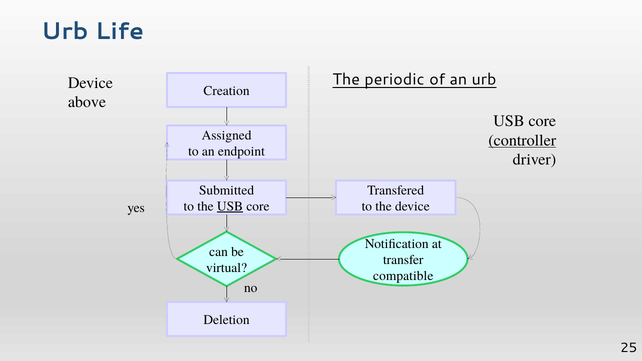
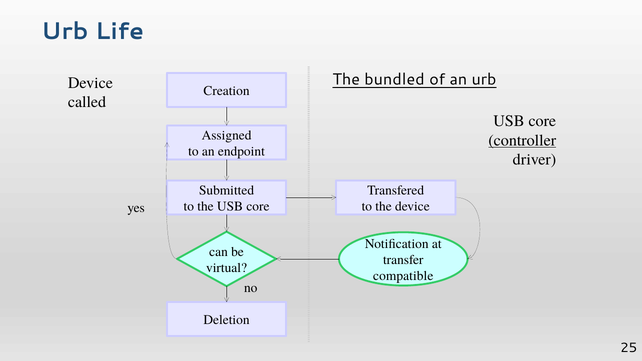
periodic: periodic -> bundled
above: above -> called
USB at (230, 206) underline: present -> none
